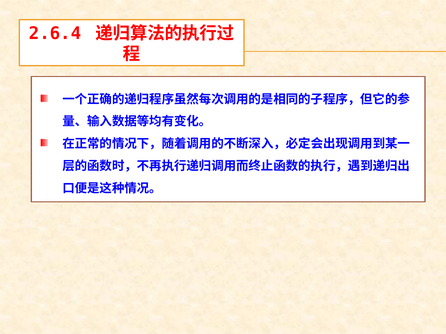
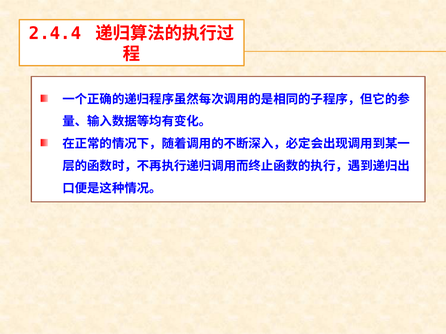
2.6.4: 2.6.4 -> 2.4.4
